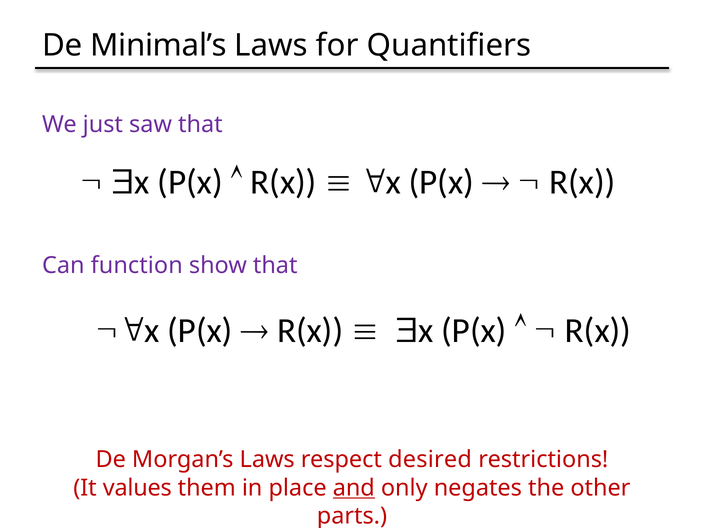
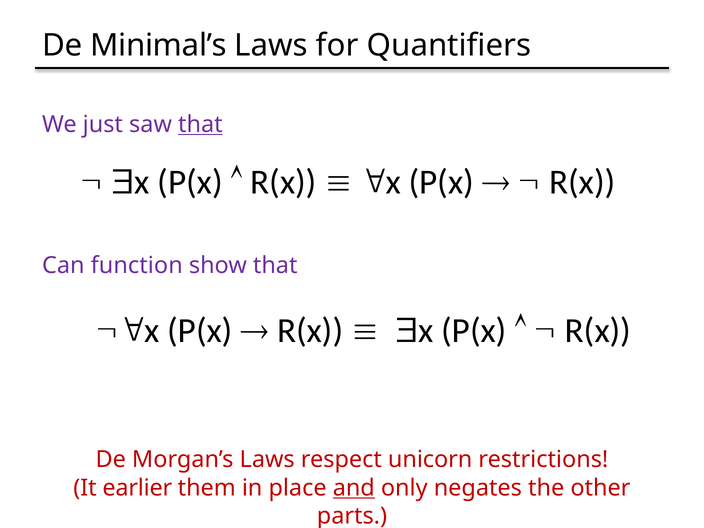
that at (200, 124) underline: none -> present
desired: desired -> unicorn
values: values -> earlier
